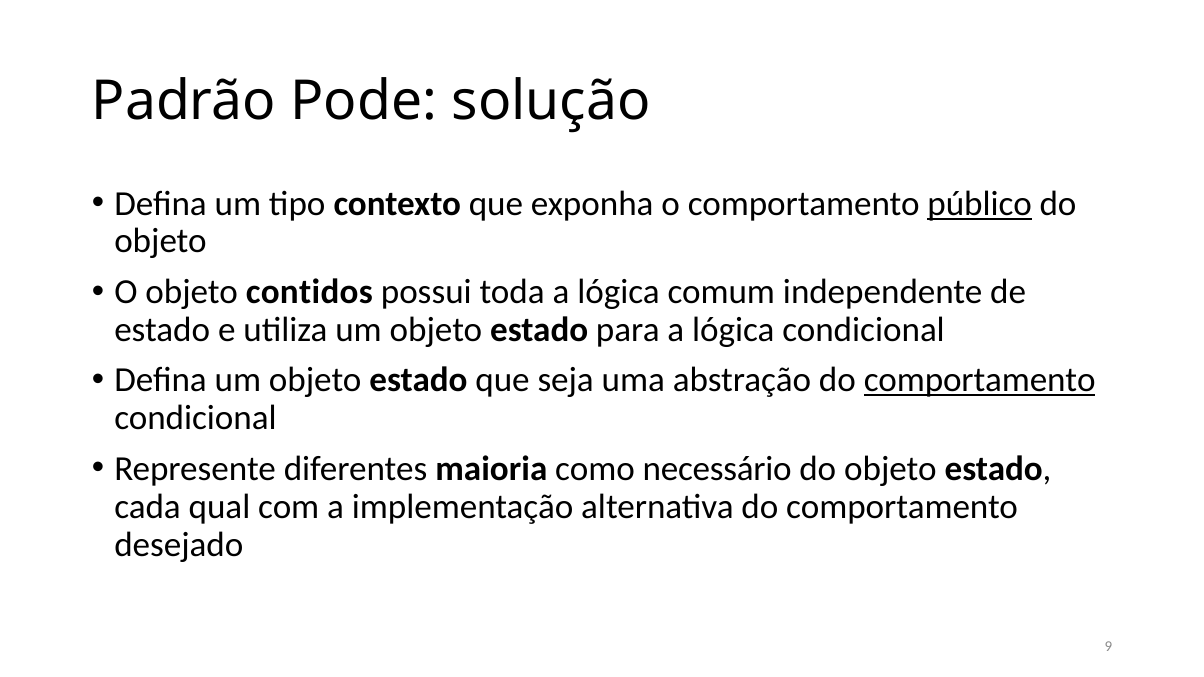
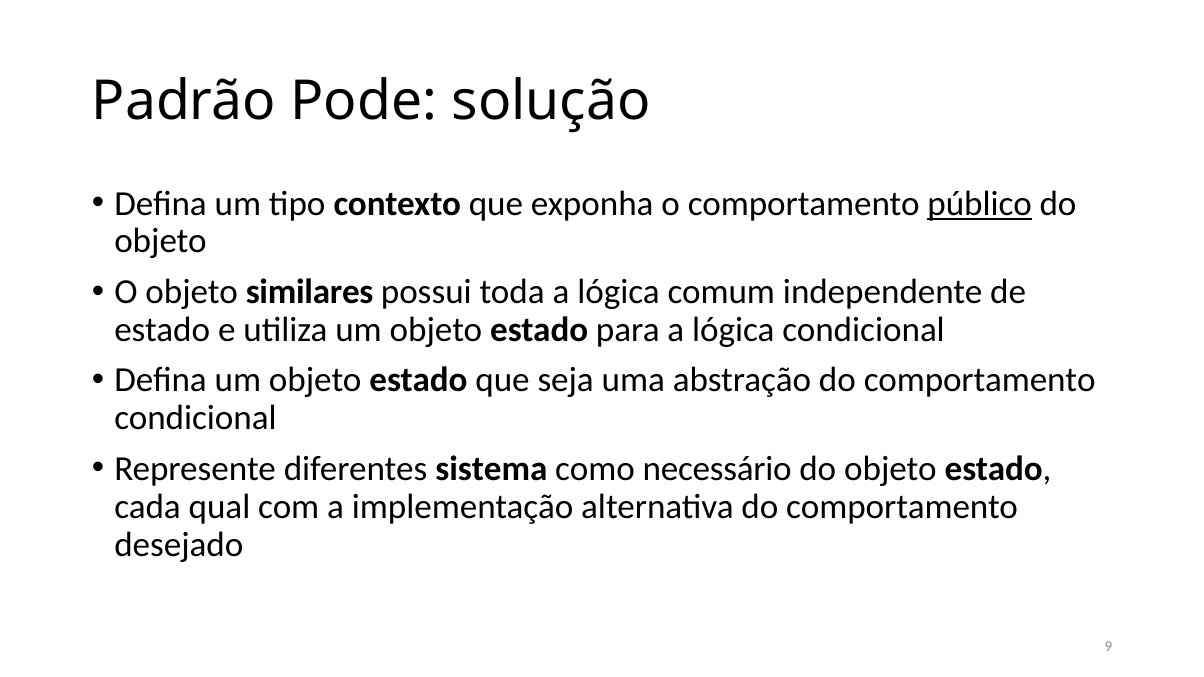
contidos: contidos -> similares
comportamento at (980, 380) underline: present -> none
maioria: maioria -> sistema
